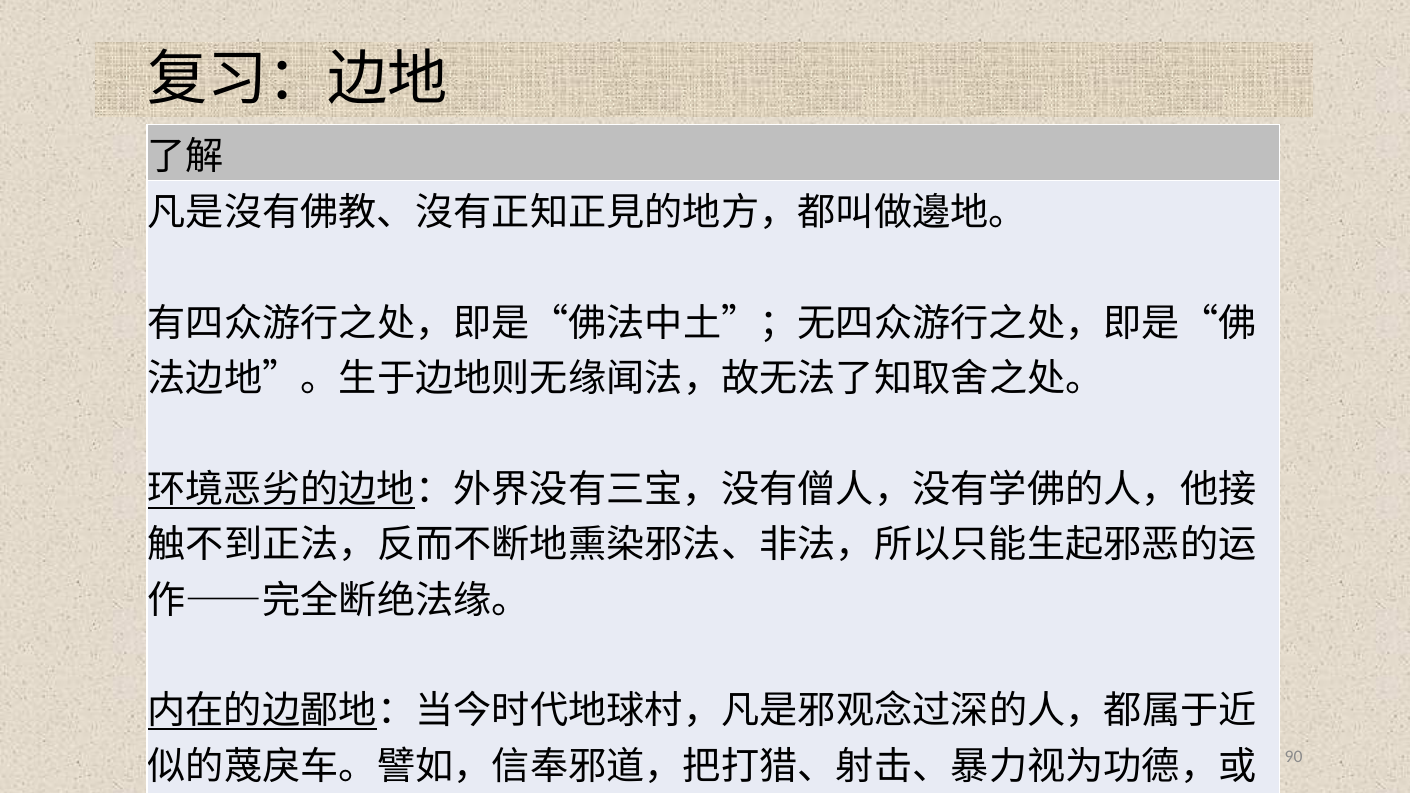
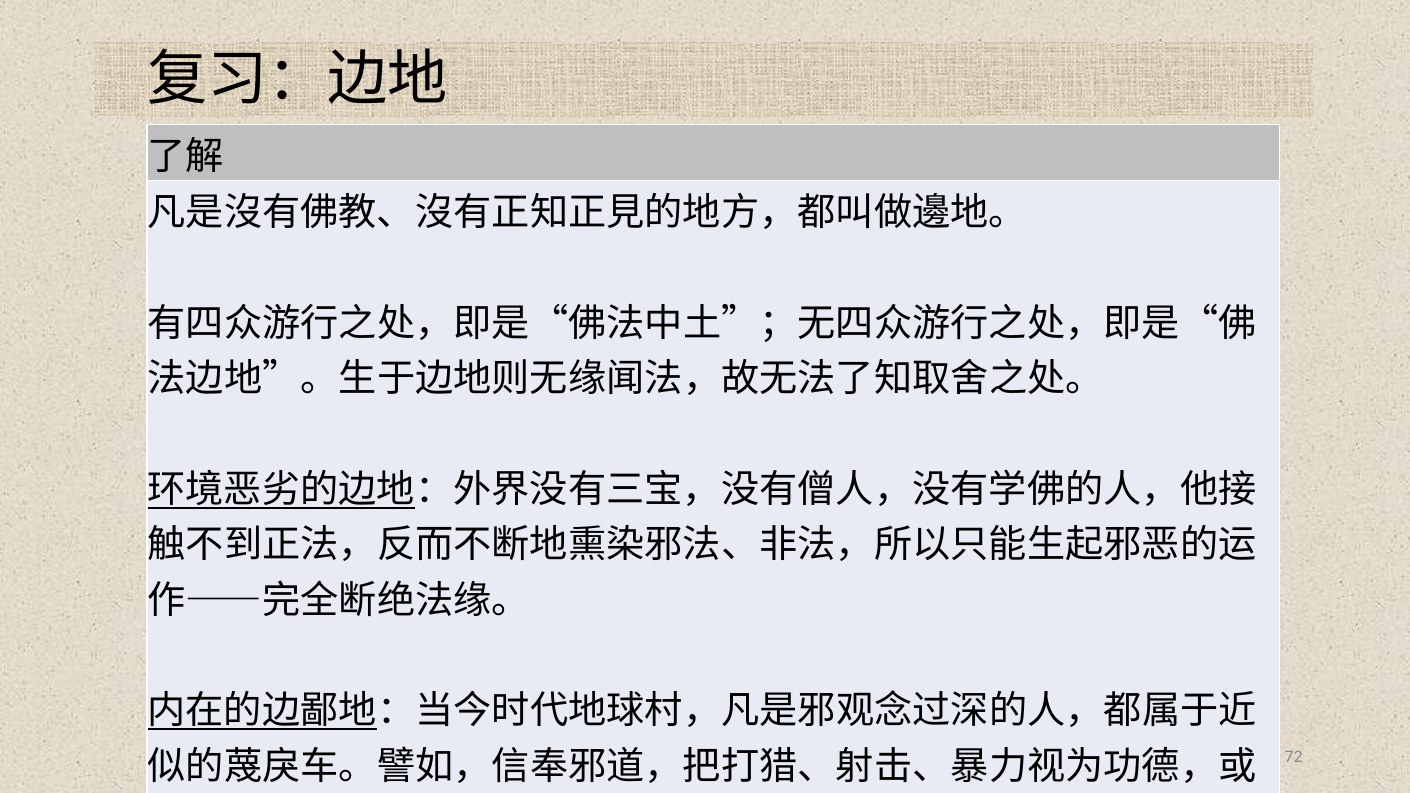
90: 90 -> 72
